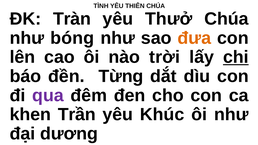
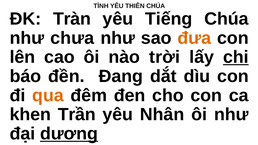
Thưở: Thưở -> Tiếng
bóng: bóng -> chưa
Từng: Từng -> Đang
qua colour: purple -> orange
Khúc: Khúc -> Nhân
dương underline: none -> present
